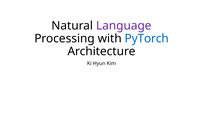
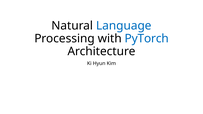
Language colour: purple -> blue
